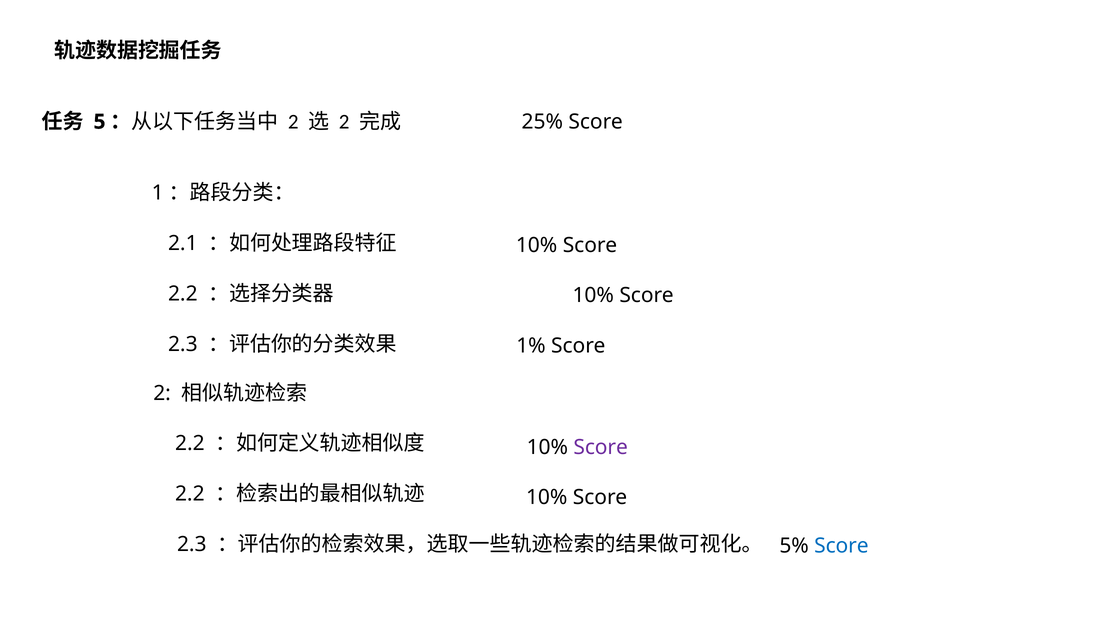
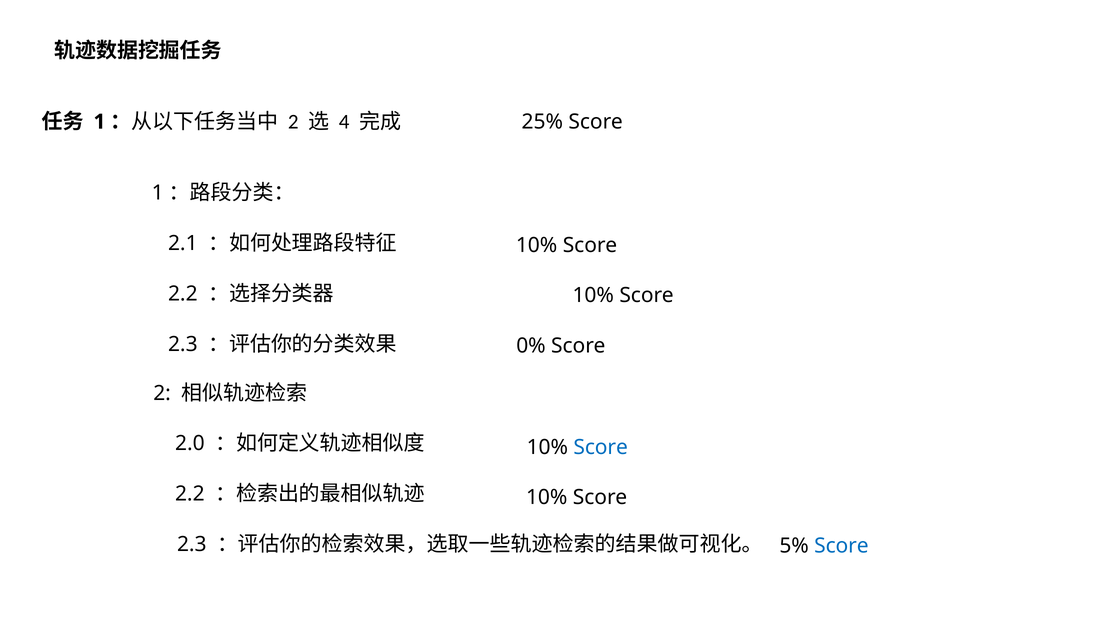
5: 5 -> 1
2 at (344, 122): 2 -> 4
1%: 1% -> 0%
2.2 at (190, 443): 2.2 -> 2.0
Score at (601, 447) colour: purple -> blue
